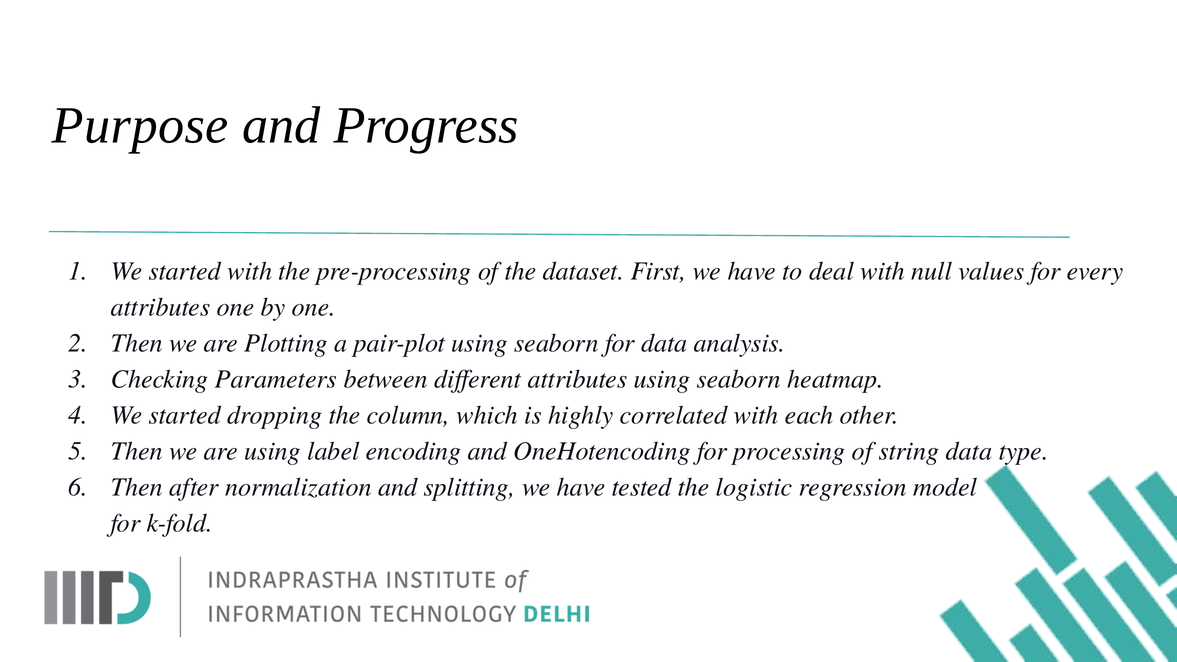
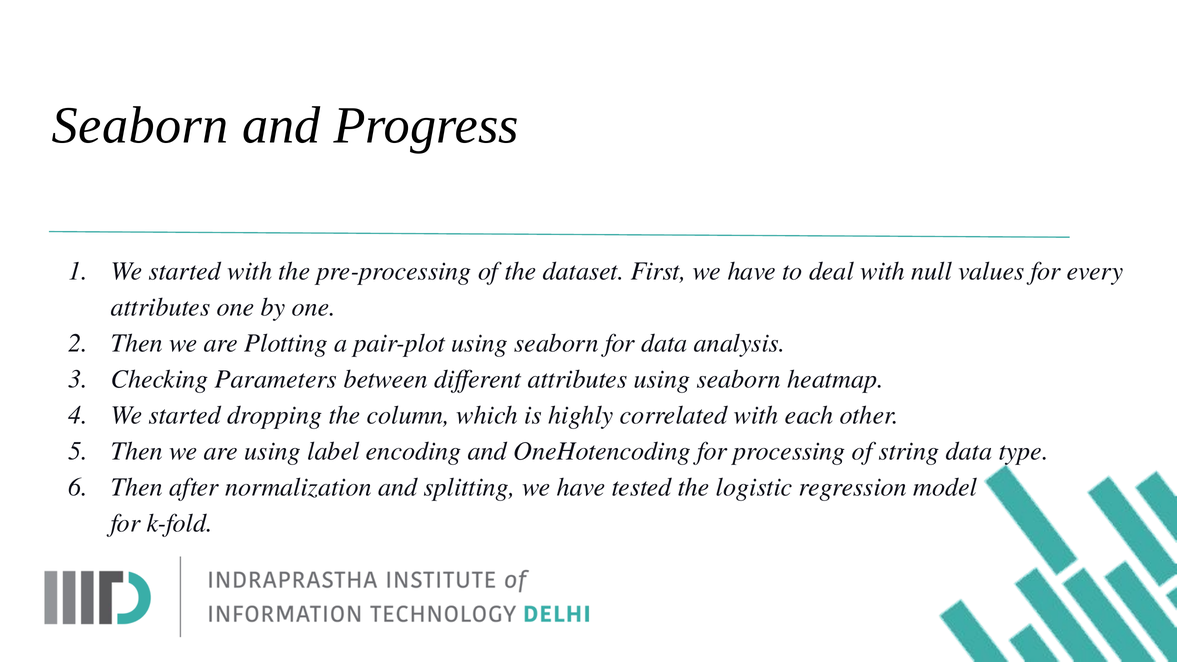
Purpose at (140, 125): Purpose -> Seaborn
